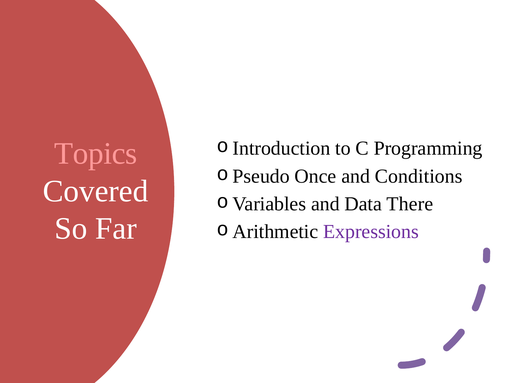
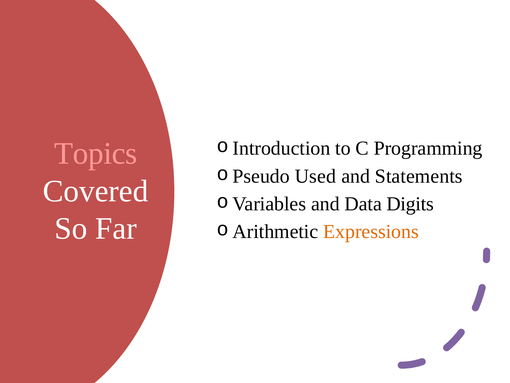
Once: Once -> Used
Conditions: Conditions -> Statements
There: There -> Digits
Expressions colour: purple -> orange
